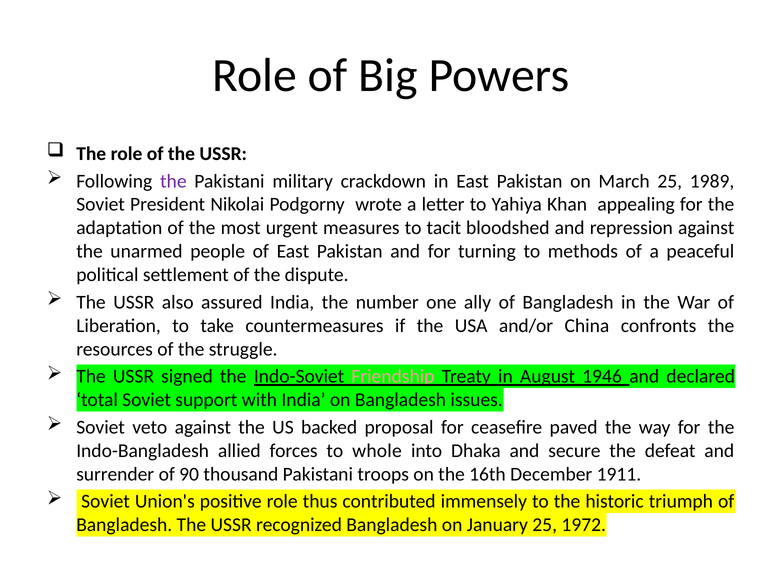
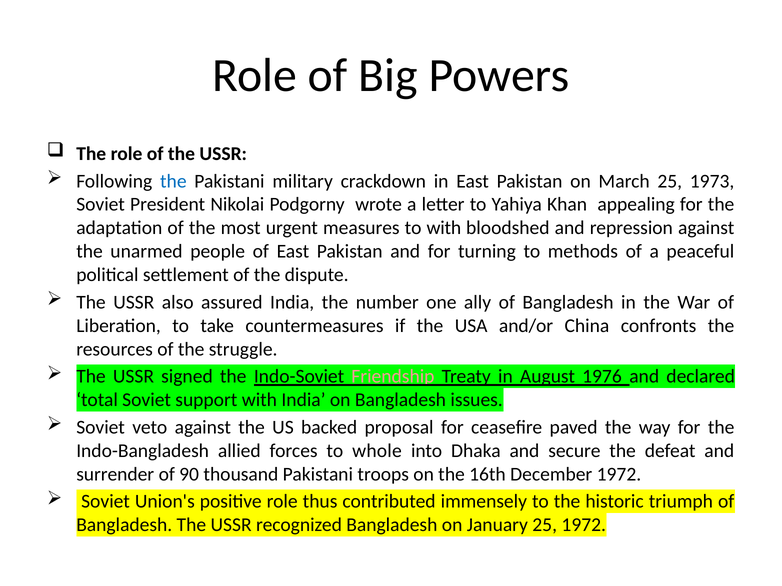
the at (173, 181) colour: purple -> blue
1989: 1989 -> 1973
to tacit: tacit -> with
1946: 1946 -> 1976
December 1911: 1911 -> 1972
